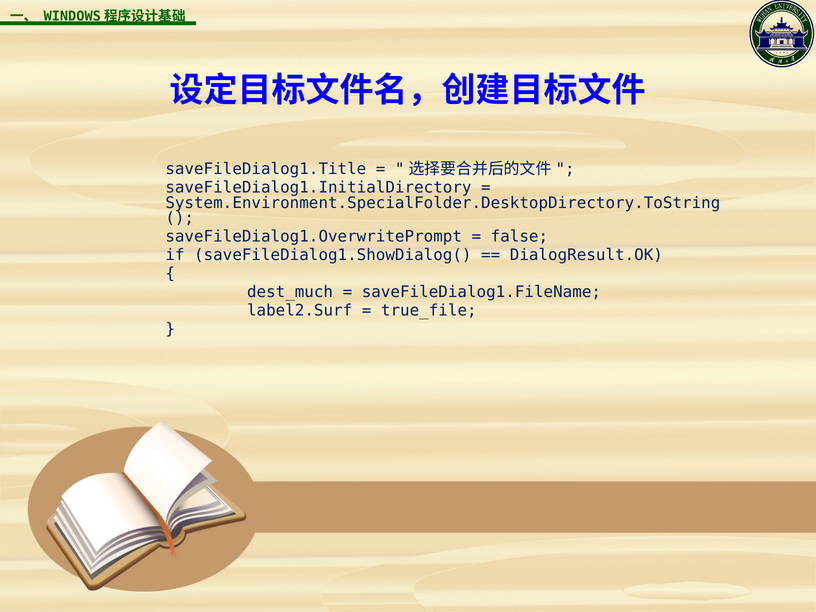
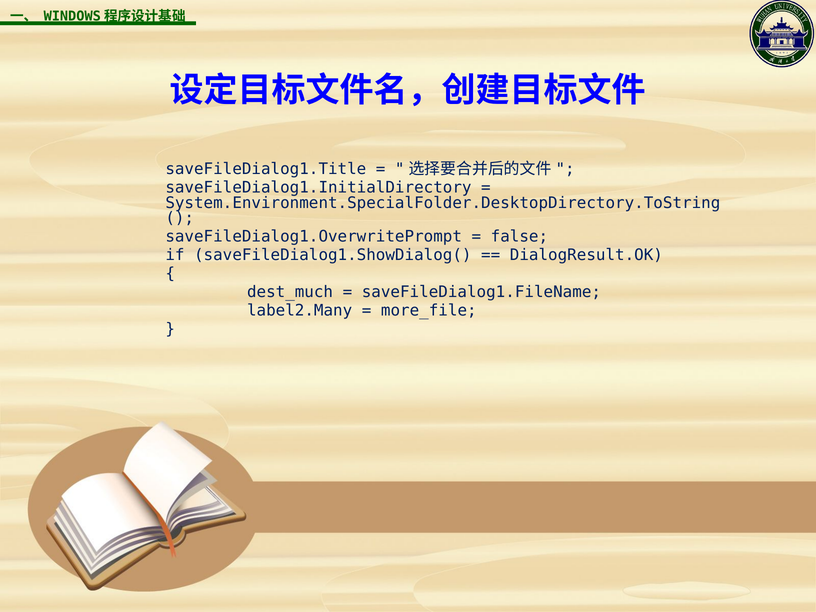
label2.Surf: label2.Surf -> label2.Many
true_file: true_file -> more_file
